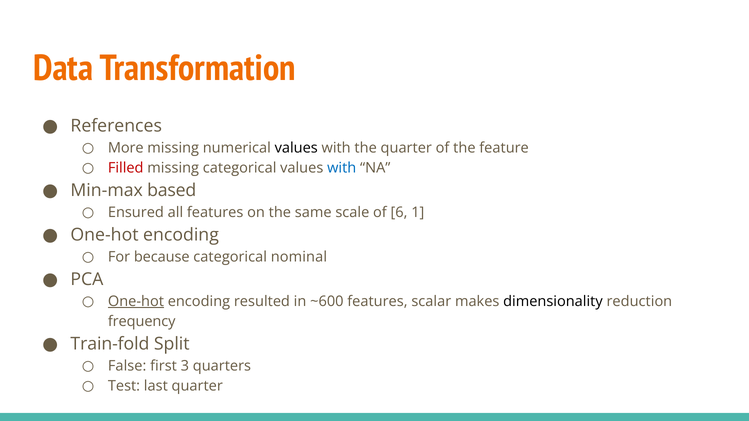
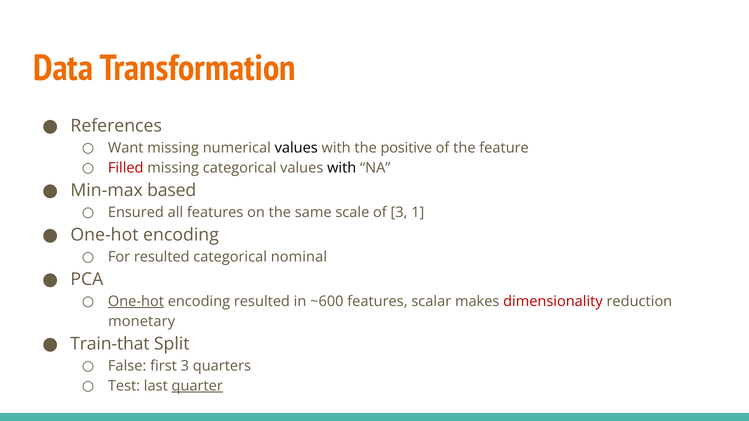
More: More -> Want
the quarter: quarter -> positive
with at (342, 168) colour: blue -> black
of 6: 6 -> 3
For because: because -> resulted
dimensionality colour: black -> red
frequency: frequency -> monetary
Train-fold: Train-fold -> Train-that
quarter at (197, 386) underline: none -> present
